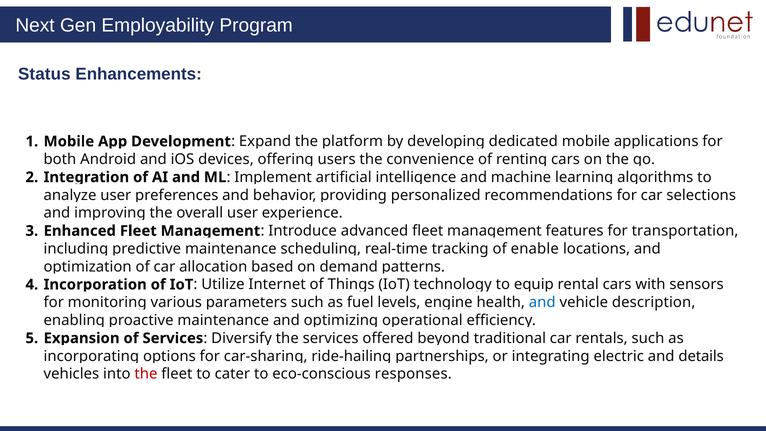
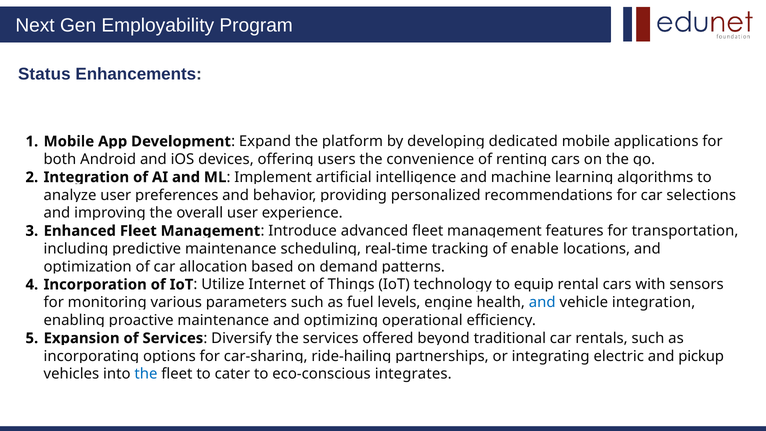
vehicle description: description -> integration
details: details -> pickup
the at (146, 374) colour: red -> blue
responses: responses -> integrates
